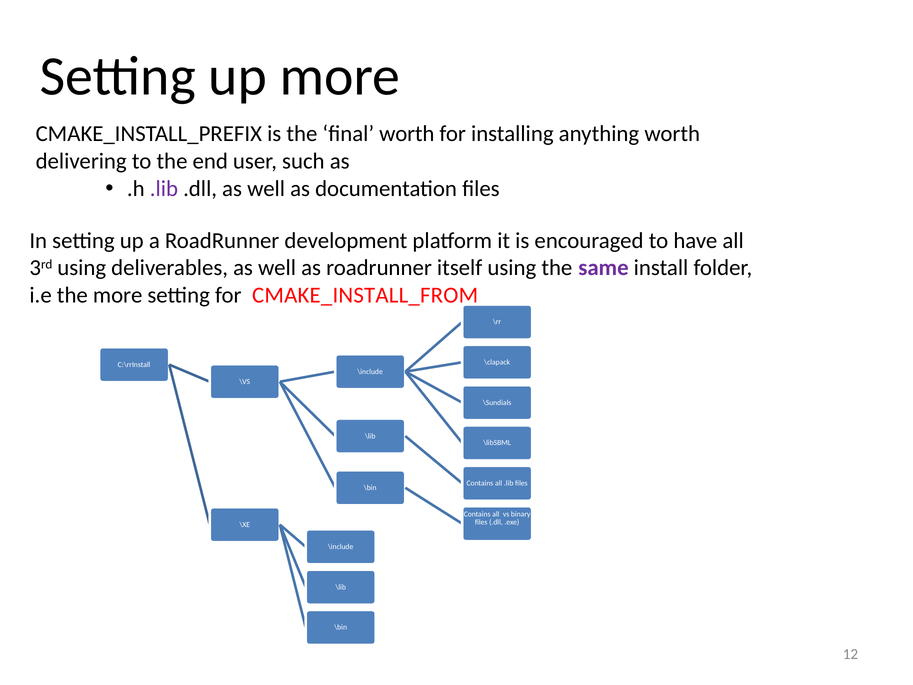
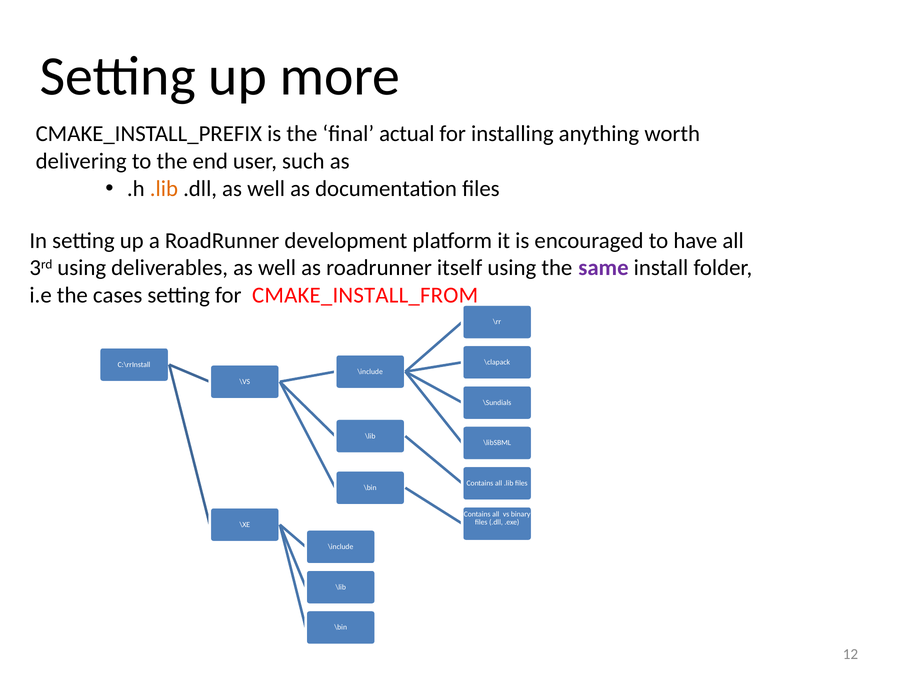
final worth: worth -> actual
.lib at (164, 189) colour: purple -> orange
the more: more -> cases
